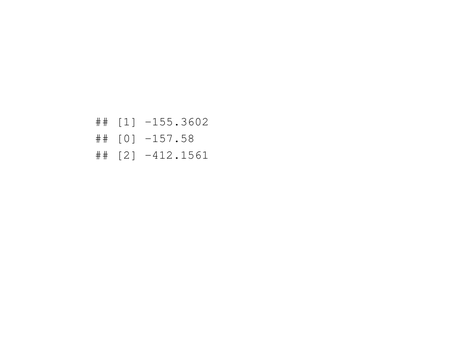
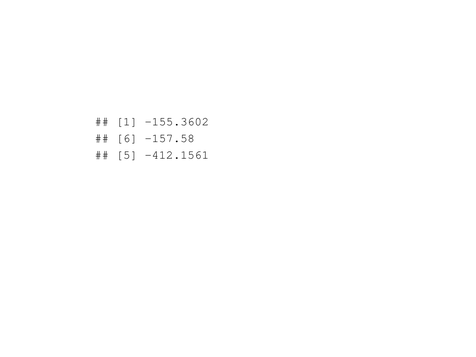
0: 0 -> 6
2: 2 -> 5
